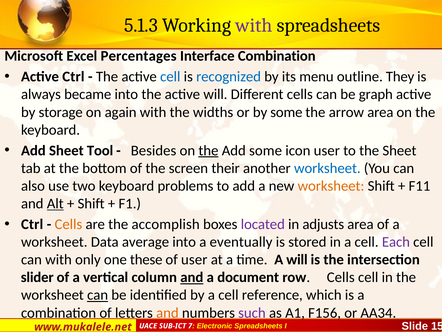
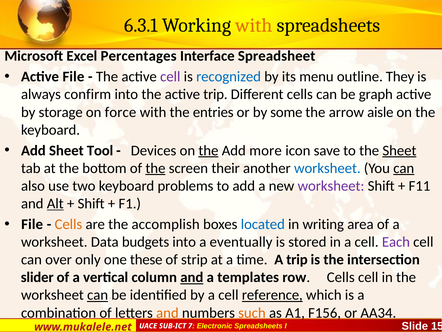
5.1.3: 5.1.3 -> 6.3.1
with at (254, 25) colour: purple -> orange
Interface Combination: Combination -> Spreadsheet
Active Ctrl: Ctrl -> File
cell at (170, 77) colour: blue -> purple
became: became -> confirm
active will: will -> trip
again: again -> force
widths: widths -> entries
arrow area: area -> aisle
Besides: Besides -> Devices
Add some: some -> more
icon user: user -> save
Sheet at (399, 150) underline: none -> present
the at (155, 168) underline: none -> present
can at (404, 168) underline: none -> present
worksheet at (331, 186) colour: orange -> purple
Ctrl at (32, 224): Ctrl -> File
located colour: purple -> blue
adjusts: adjusts -> writing
average: average -> budgets
can with: with -> over
of user: user -> strip
A will: will -> trip
document: document -> templates
reference underline: none -> present
such colour: purple -> orange
